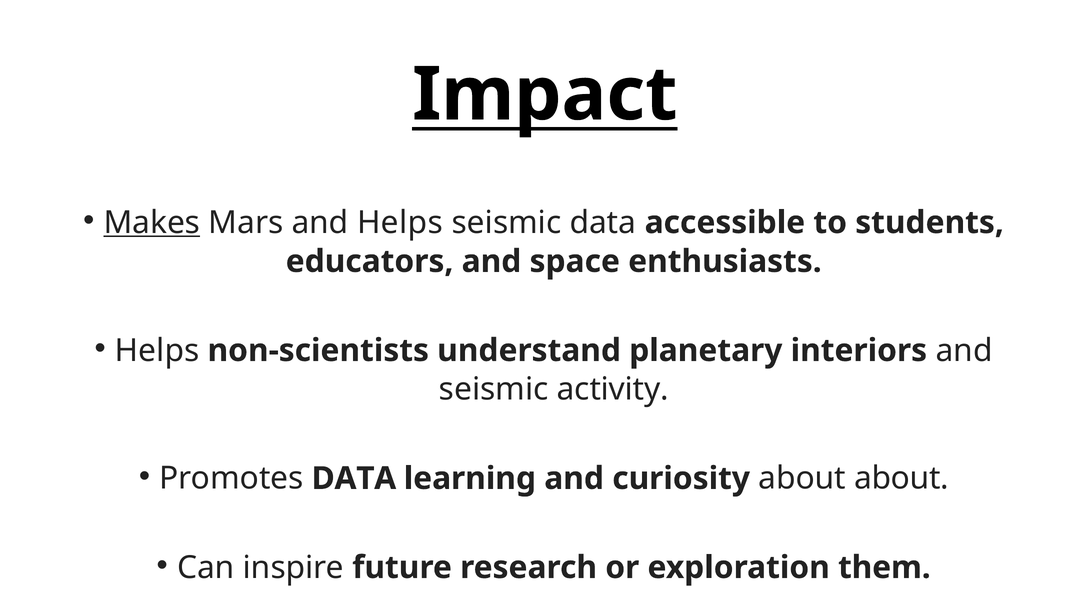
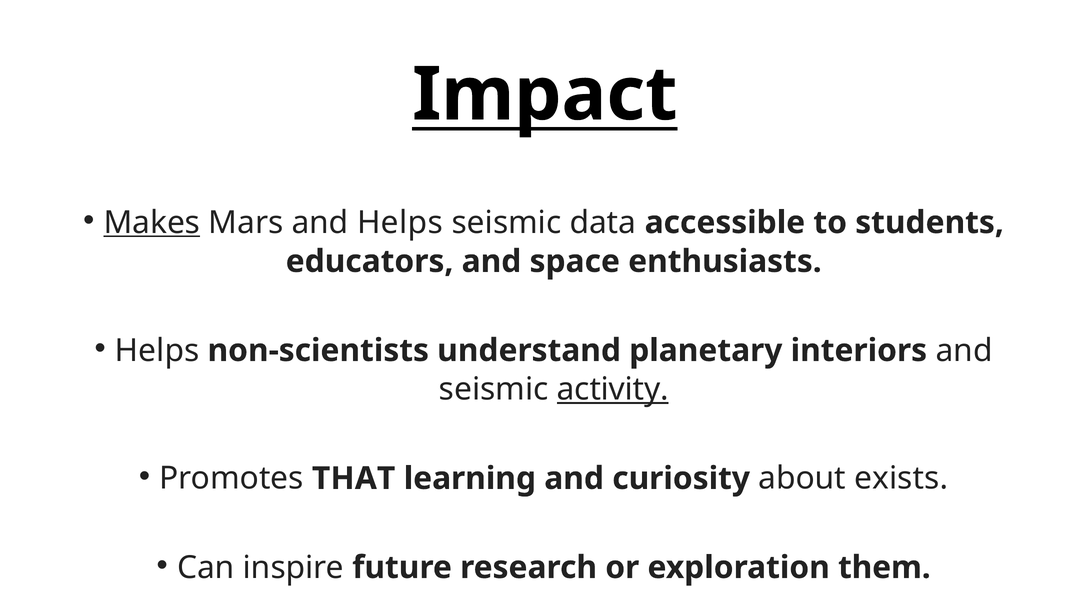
activity underline: none -> present
Promotes DATA: DATA -> THAT
about about: about -> exists
